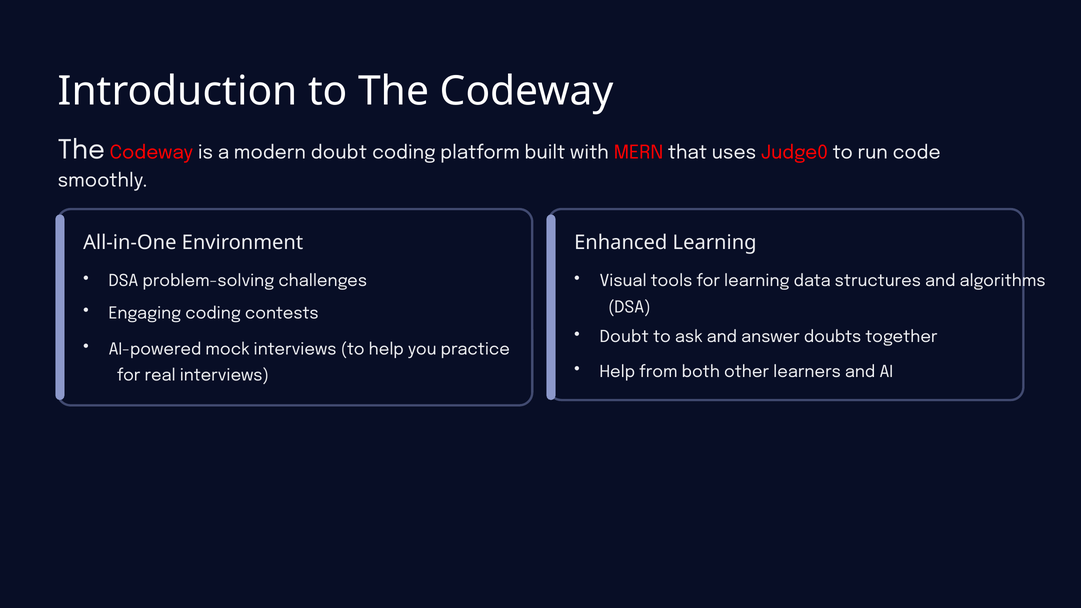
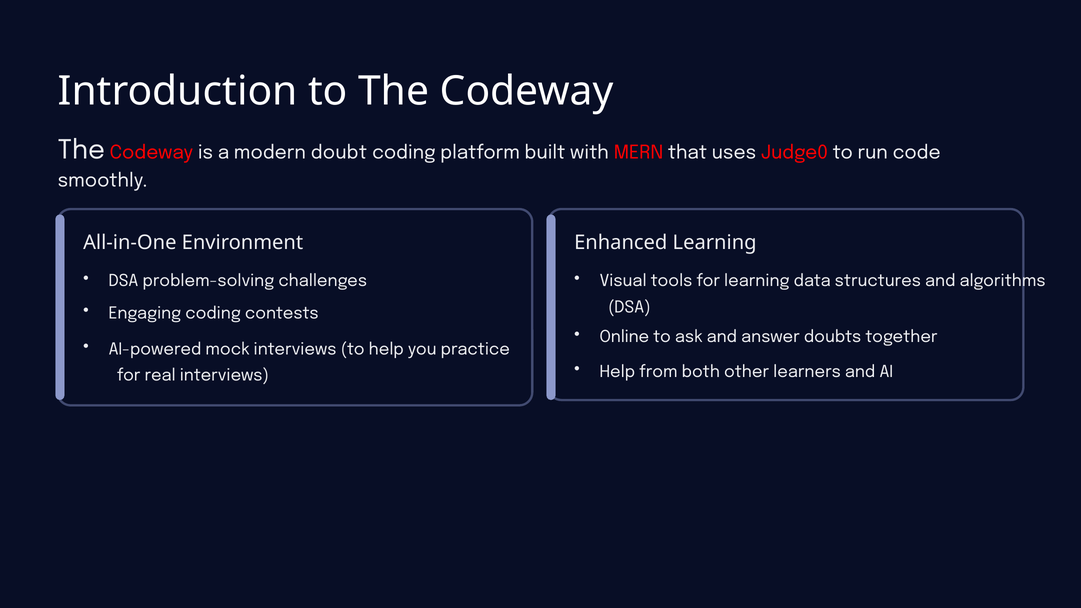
Doubt at (624, 337): Doubt -> Online
